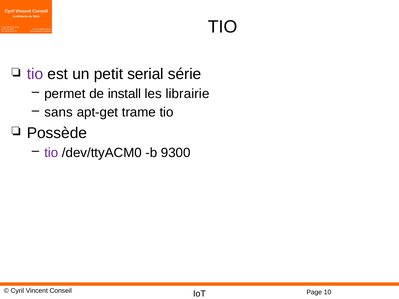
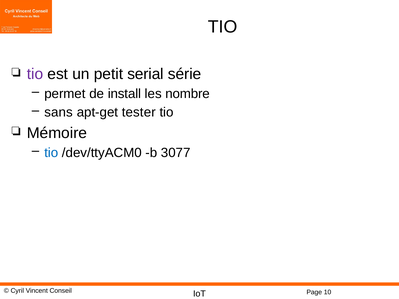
librairie: librairie -> nombre
trame: trame -> tester
Possède: Possède -> Mémoire
tio at (51, 153) colour: purple -> blue
9300: 9300 -> 3077
